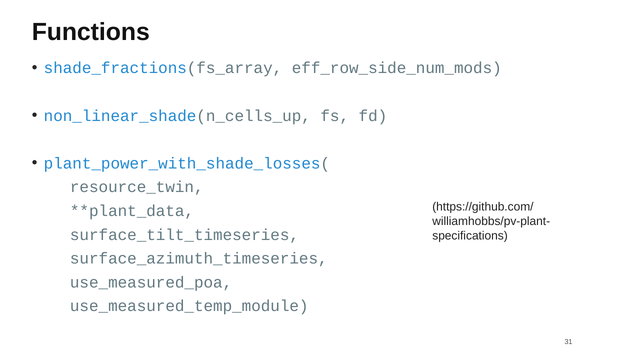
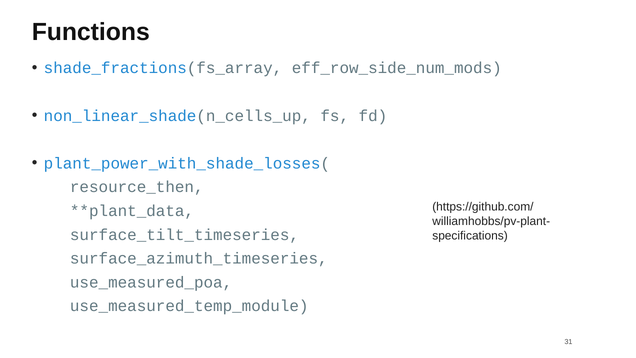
resource_twin: resource_twin -> resource_then
